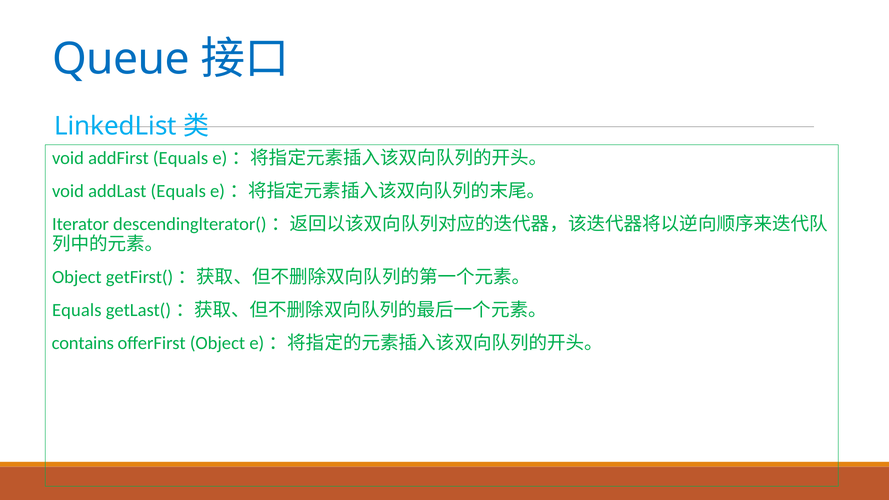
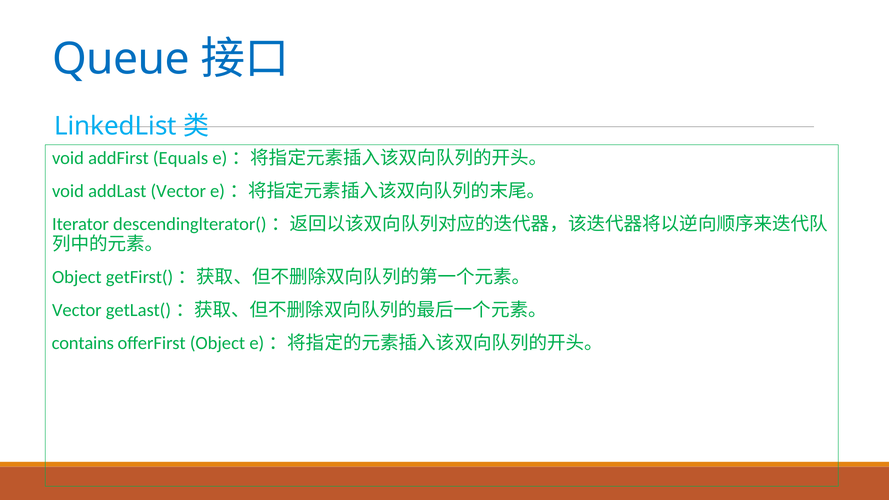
addLast Equals: Equals -> Vector
Equals at (77, 310): Equals -> Vector
